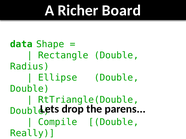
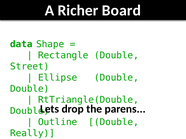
Radius: Radius -> Street
Compile: Compile -> Outline
